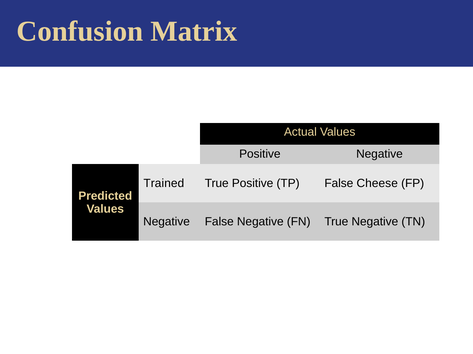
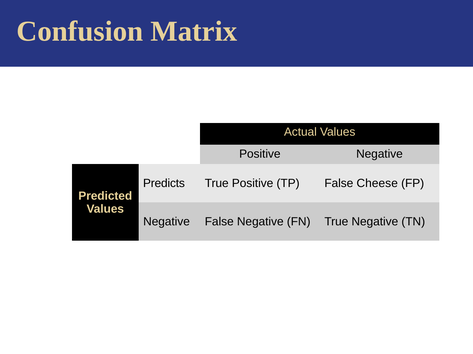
Trained: Trained -> Predicts
